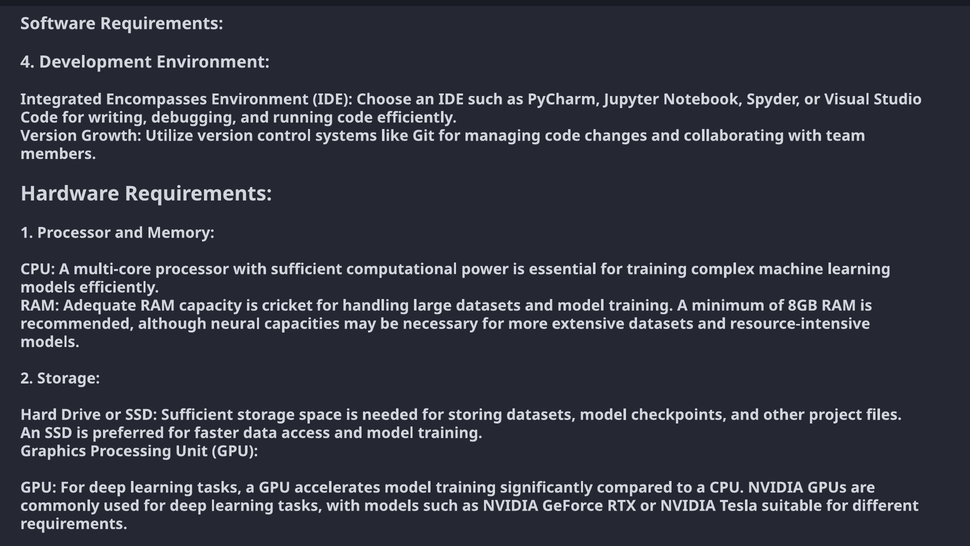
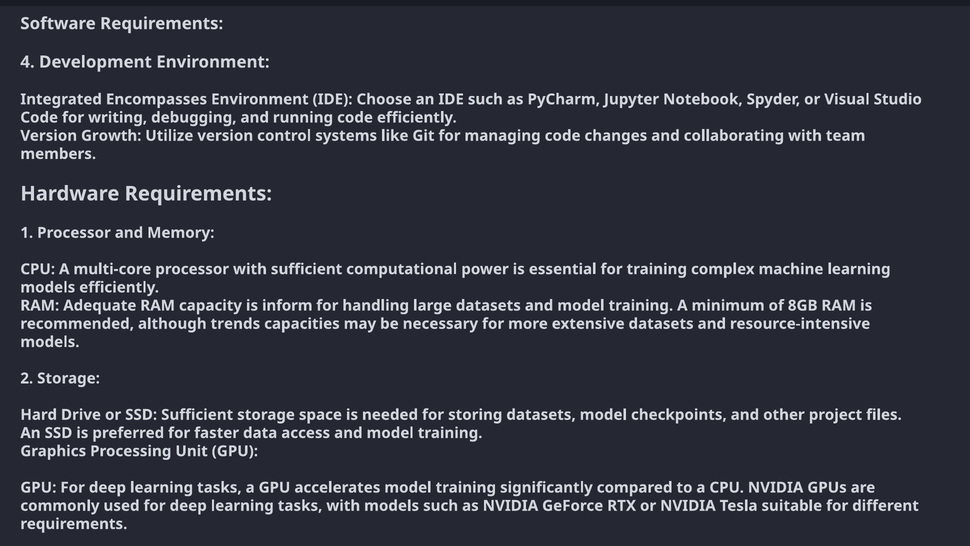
cricket: cricket -> inform
neural: neural -> trends
